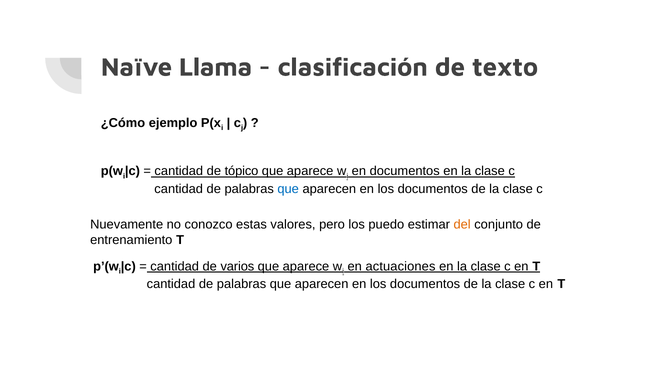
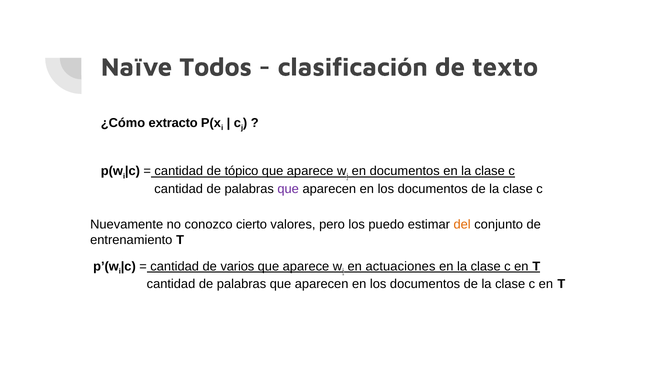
Llama: Llama -> Todos
ejemplo: ejemplo -> extracto
que at (288, 189) colour: blue -> purple
estas: estas -> cierto
